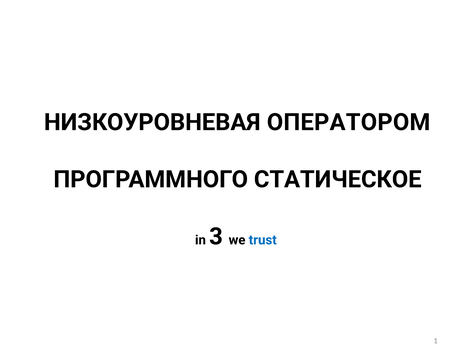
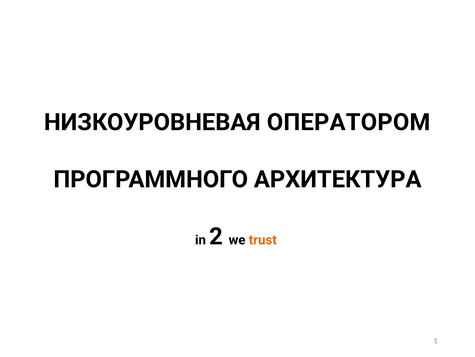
СТАТИЧЕСКОЕ: СТАТИЧЕСКОЕ -> АРХИТЕКТУРА
3: 3 -> 2
trust colour: blue -> orange
